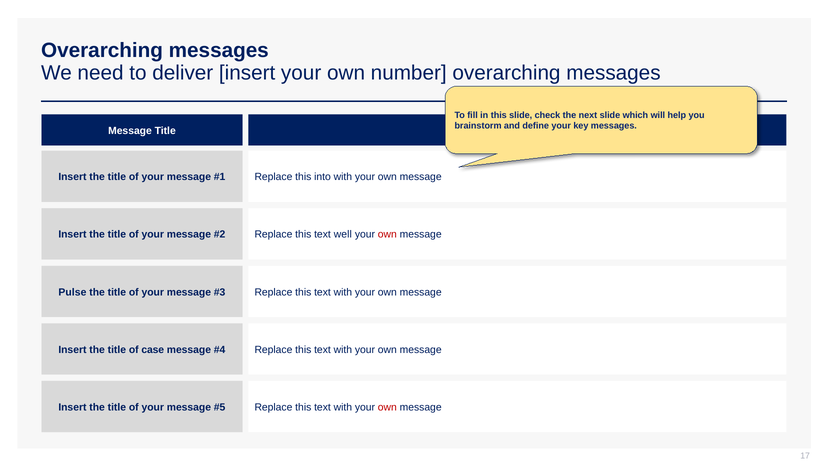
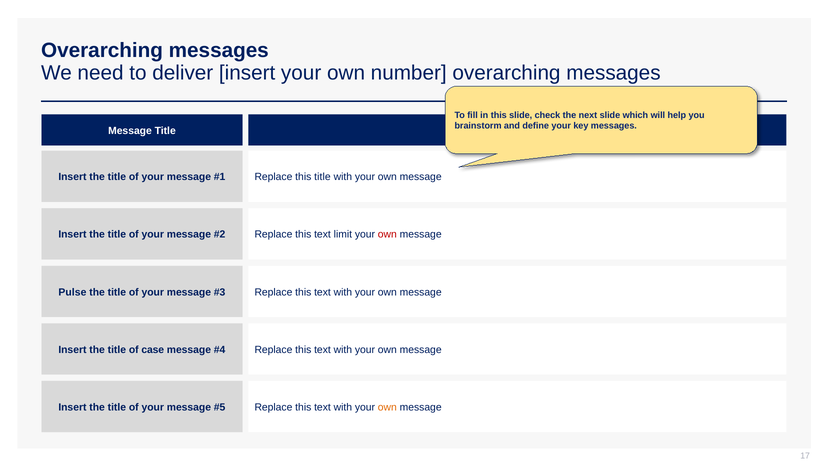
this into: into -> title
well: well -> limit
own at (387, 407) colour: red -> orange
